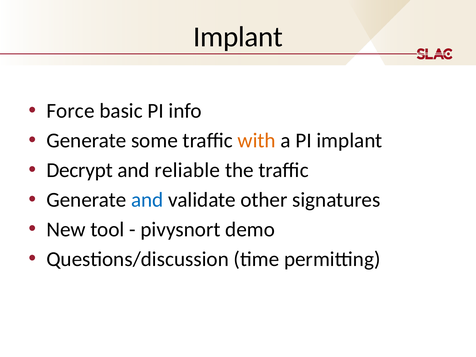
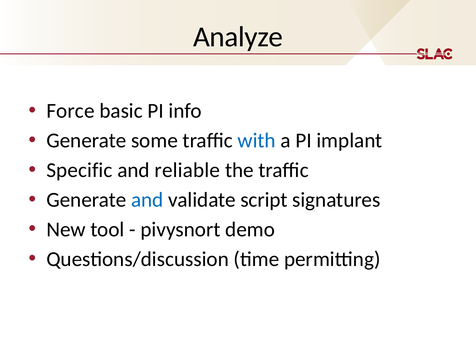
Implant at (238, 37): Implant -> Analyze
with colour: orange -> blue
Decrypt: Decrypt -> Specific
other: other -> script
